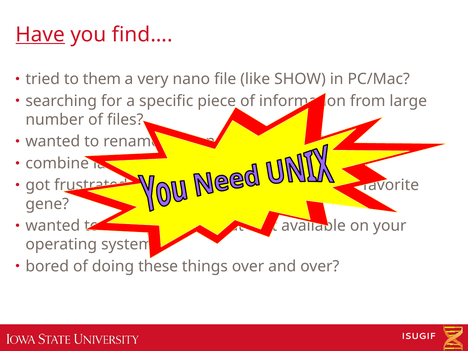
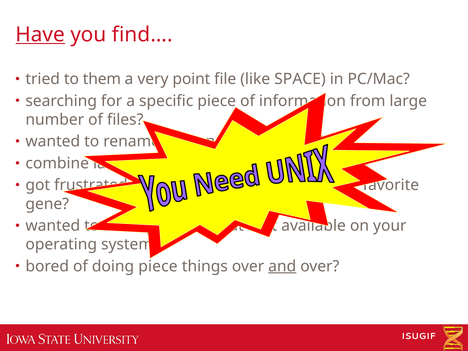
nano: nano -> point
SHOW: SHOW -> SPACE
doing these: these -> piece
and underline: none -> present
